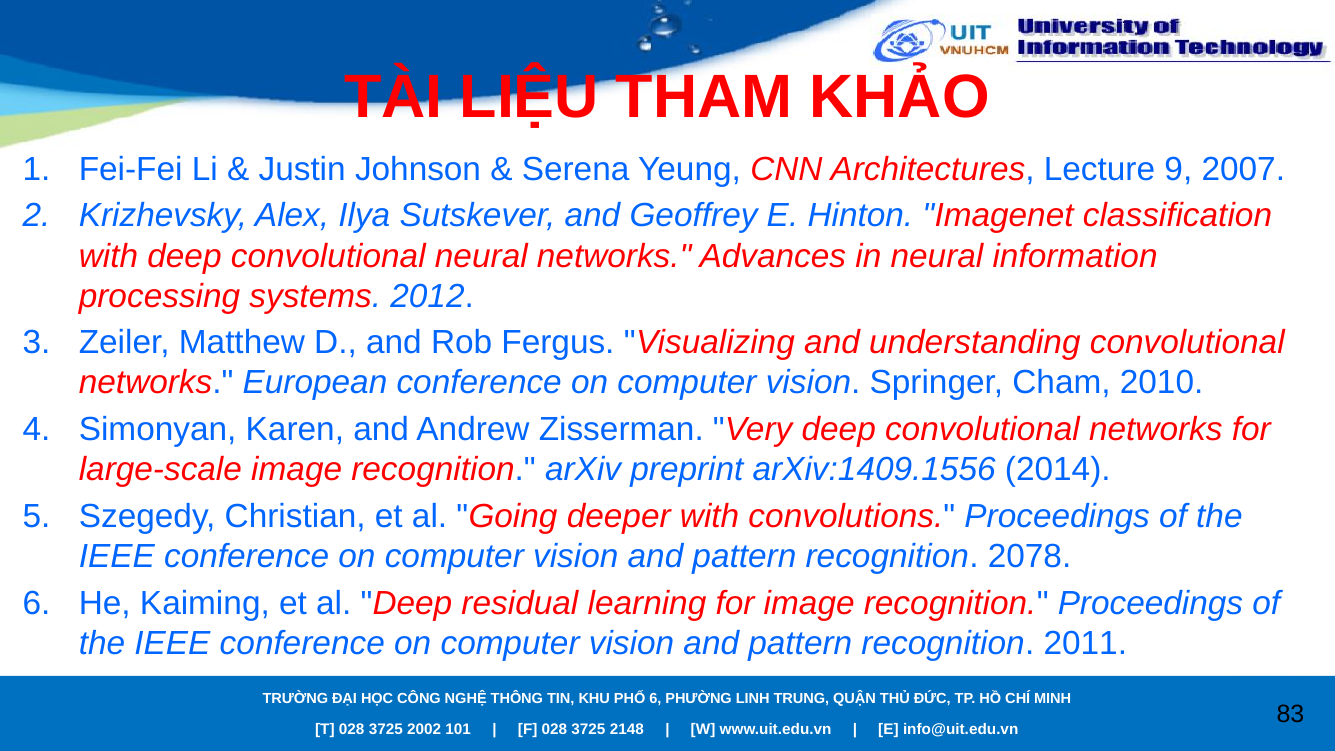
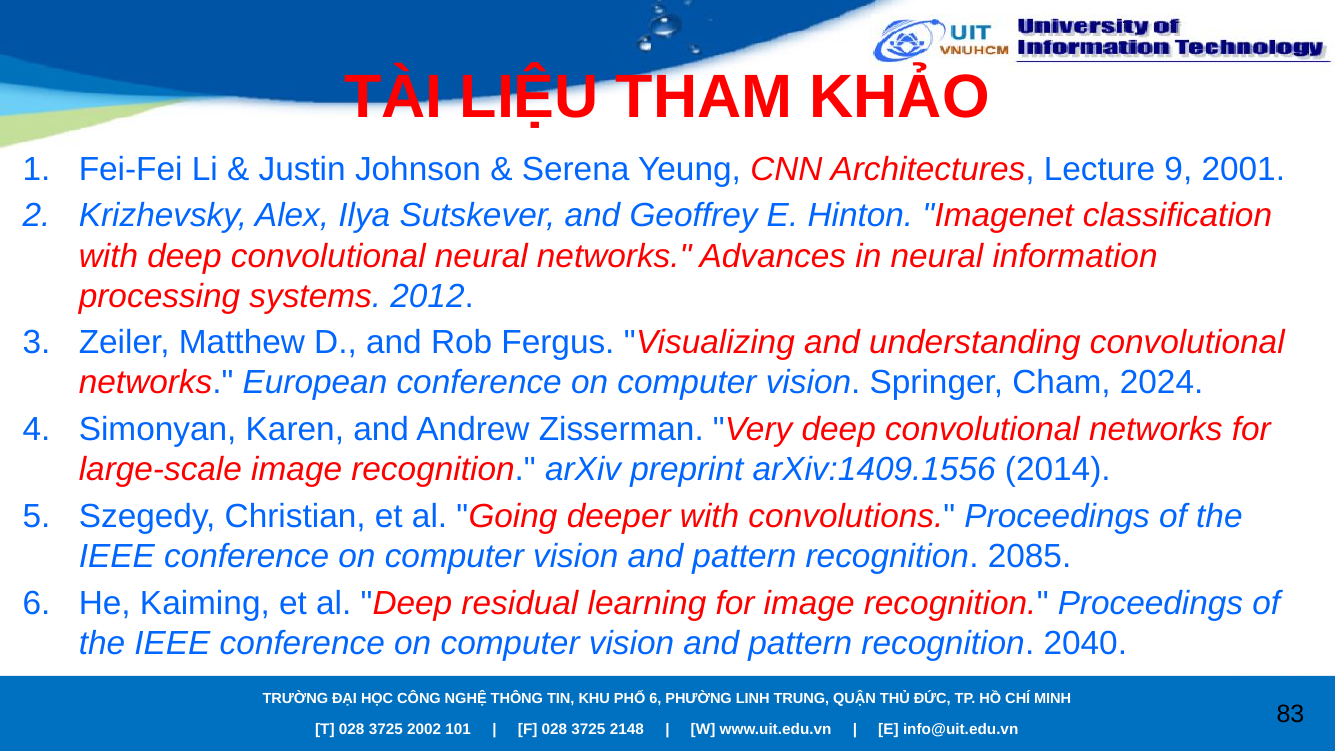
2007: 2007 -> 2001
2010: 2010 -> 2024
2078: 2078 -> 2085
2011: 2011 -> 2040
